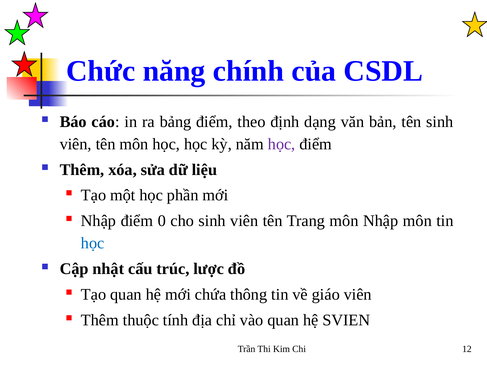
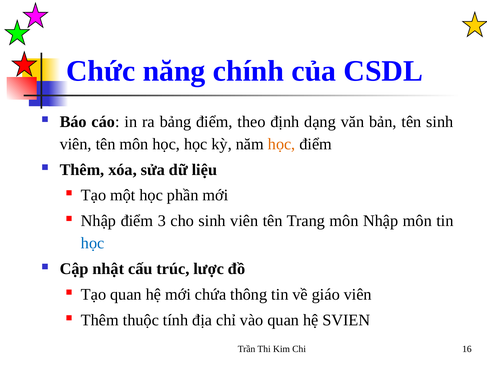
học at (282, 144) colour: purple -> orange
0: 0 -> 3
12: 12 -> 16
